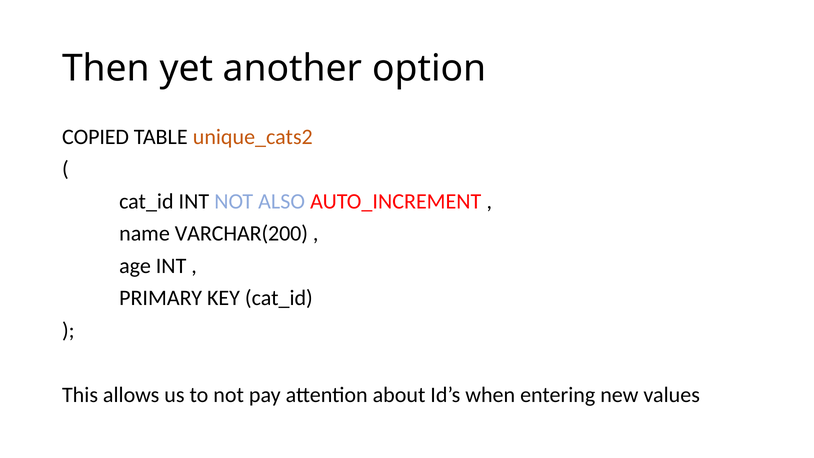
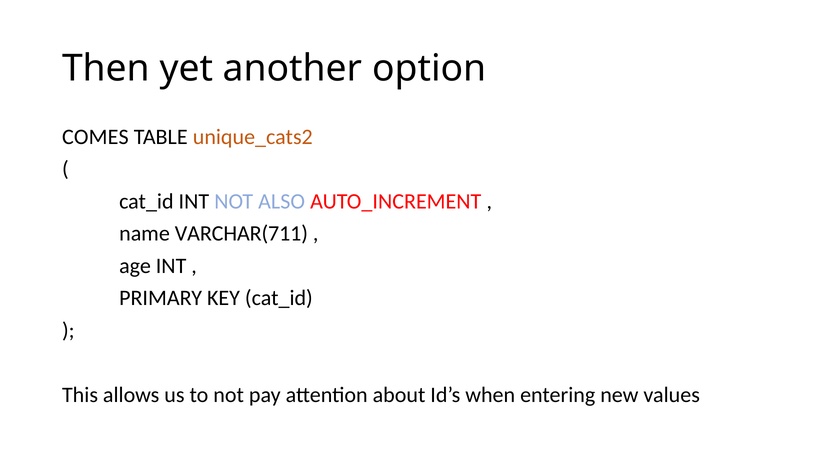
COPIED: COPIED -> COMES
VARCHAR(200: VARCHAR(200 -> VARCHAR(711
